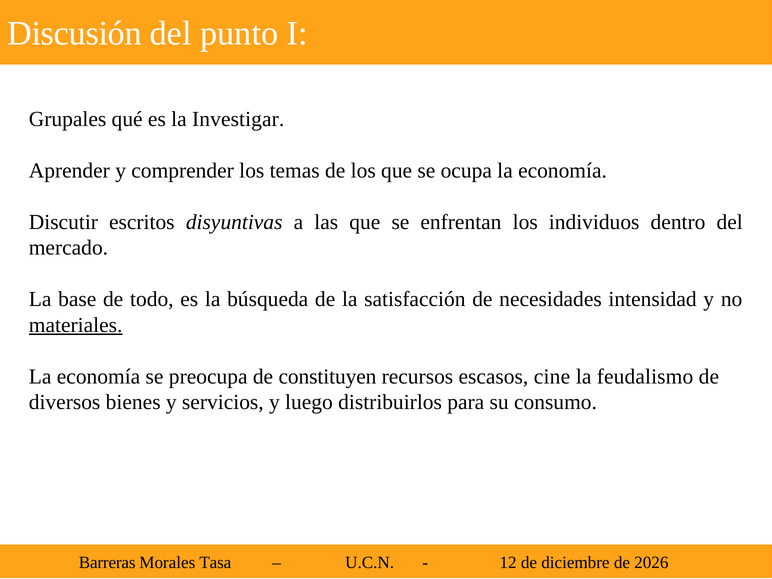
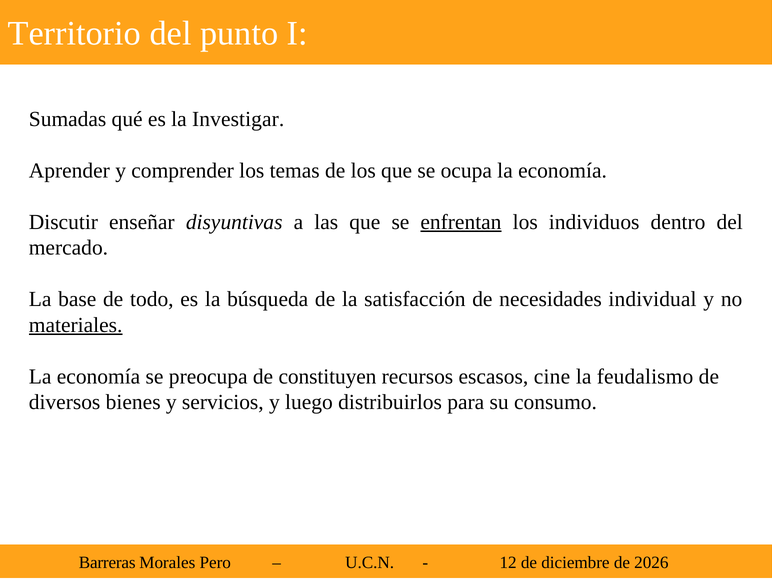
Discusión: Discusión -> Territorio
Grupales: Grupales -> Sumadas
escritos: escritos -> enseñar
enfrentan underline: none -> present
intensidad: intensidad -> individual
Tasa: Tasa -> Pero
